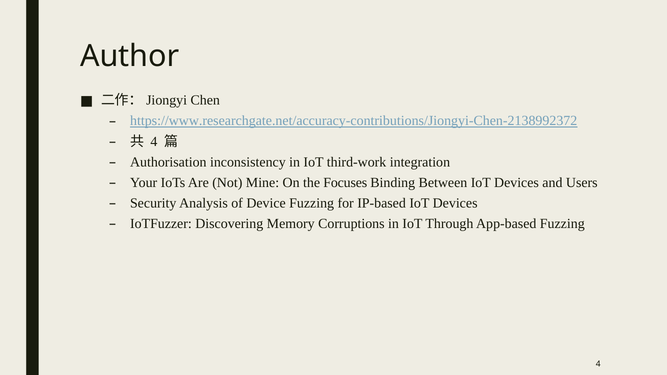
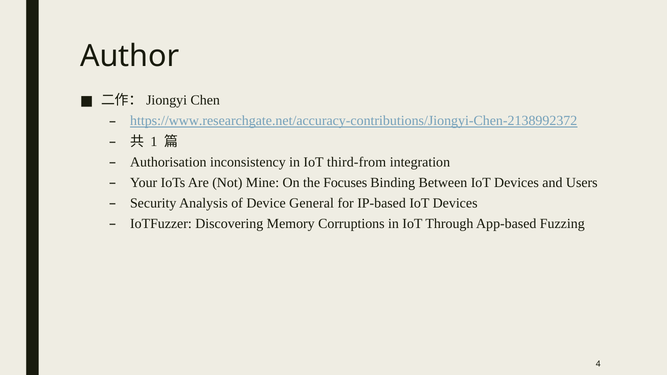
4 at (154, 141): 4 -> 1
third‐work: third‐work -> third‐from
Device Fuzzing: Fuzzing -> General
